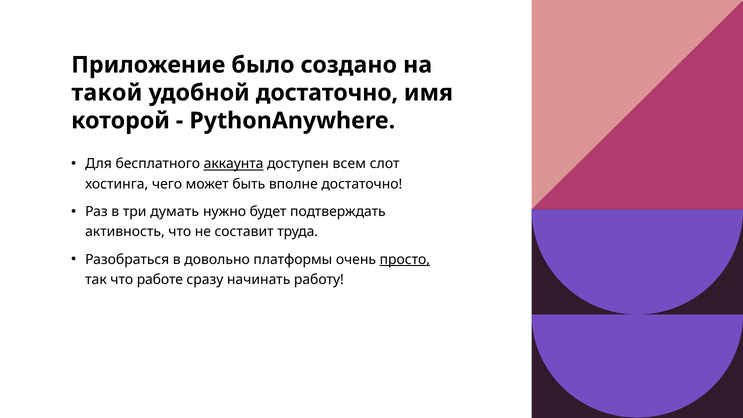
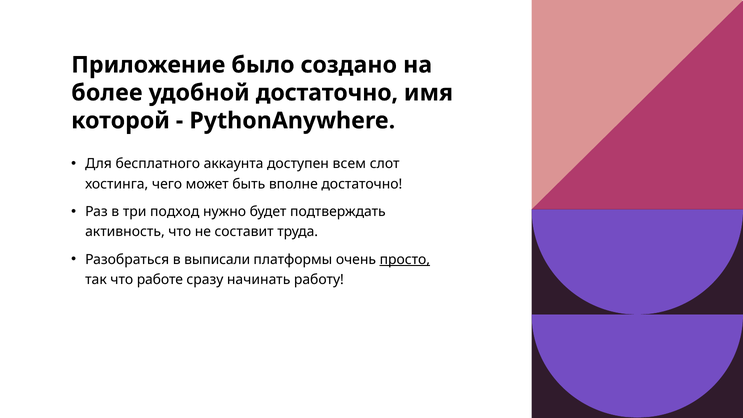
такой: такой -> более
аккаунта underline: present -> none
думать: думать -> подход
довольно: довольно -> выписали
